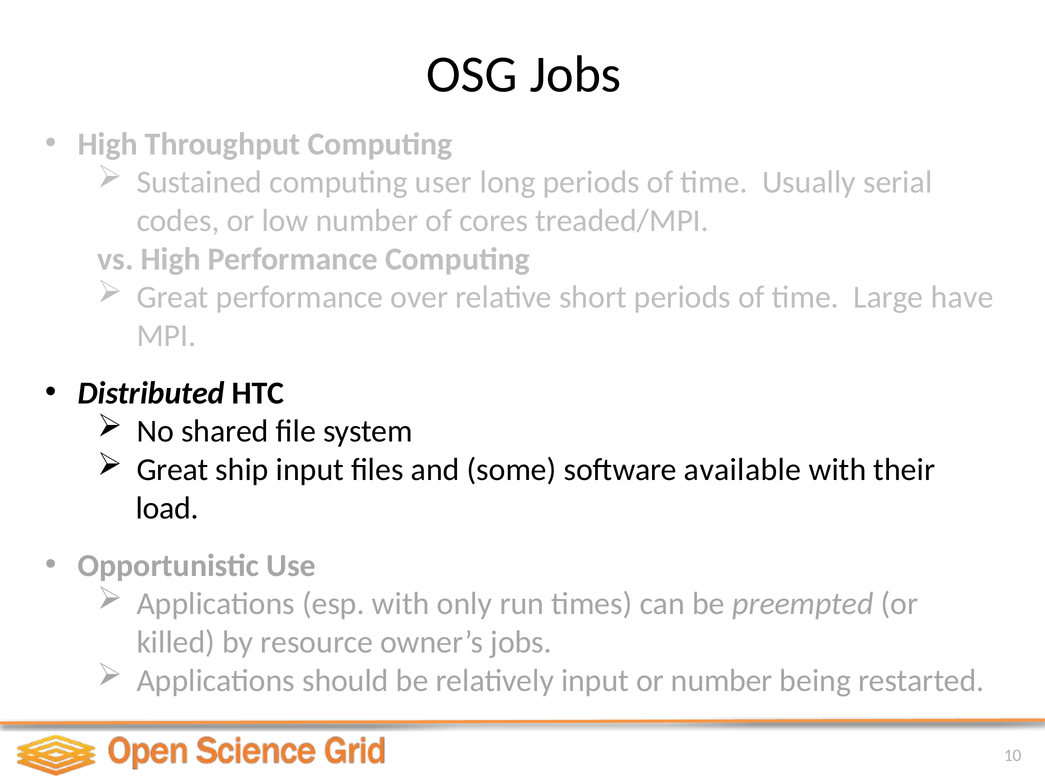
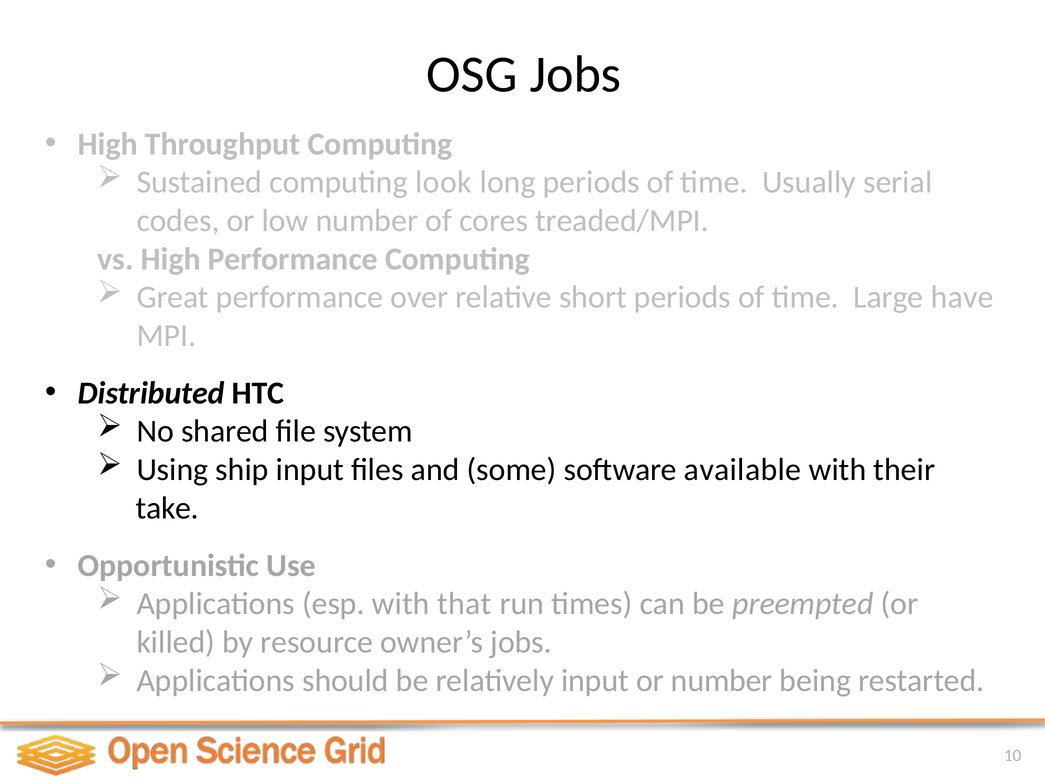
user: user -> look
Great at (173, 470): Great -> Using
load: load -> take
only: only -> that
